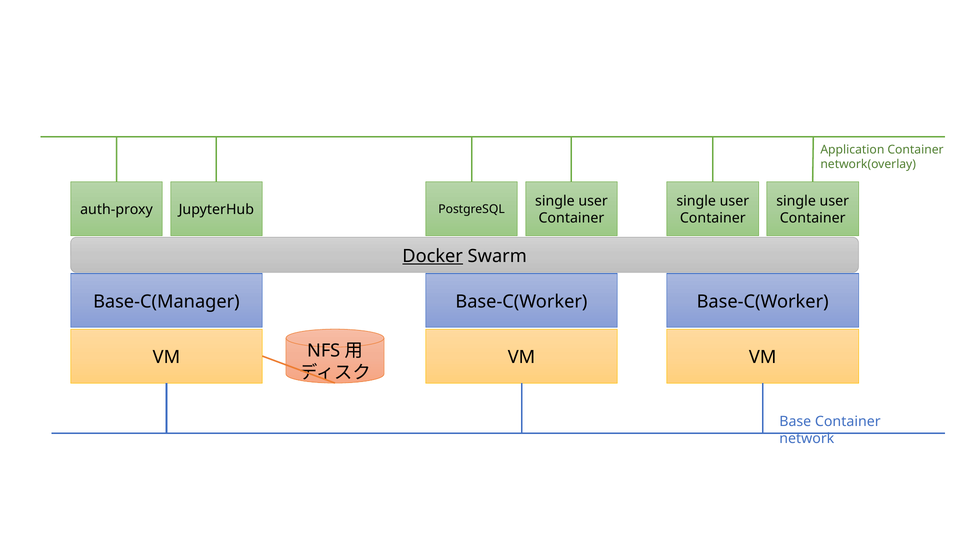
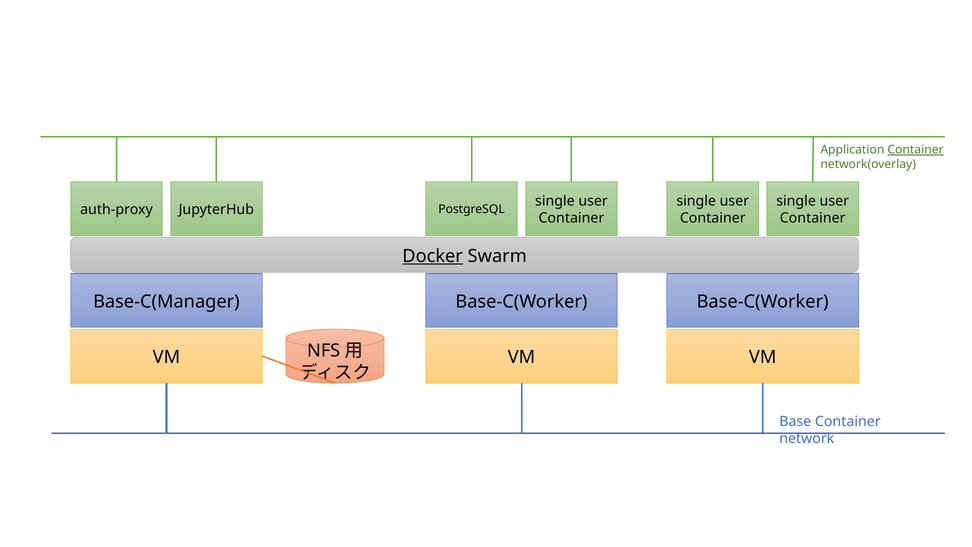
Container at (916, 150) underline: none -> present
